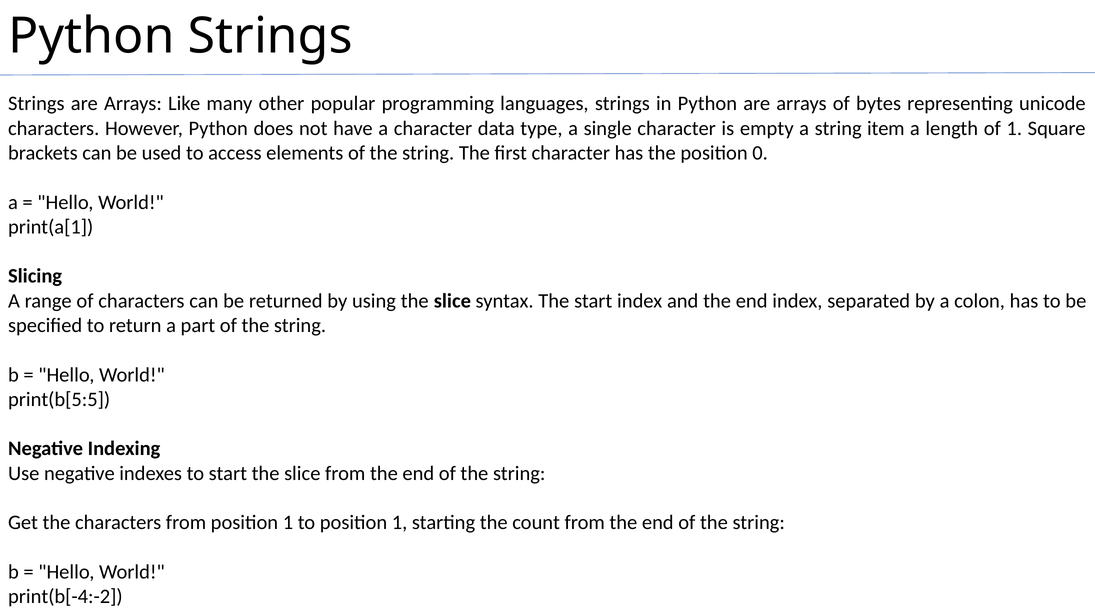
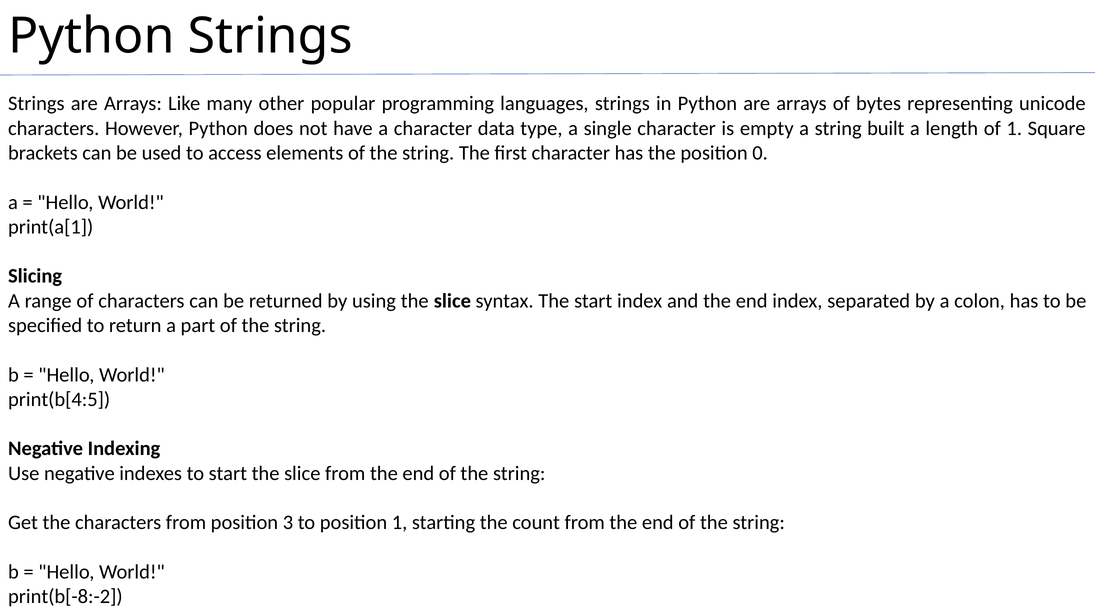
item: item -> built
print(b[5:5: print(b[5:5 -> print(b[4:5
from position 1: 1 -> 3
print(b[-4:-2: print(b[-4:-2 -> print(b[-8:-2
